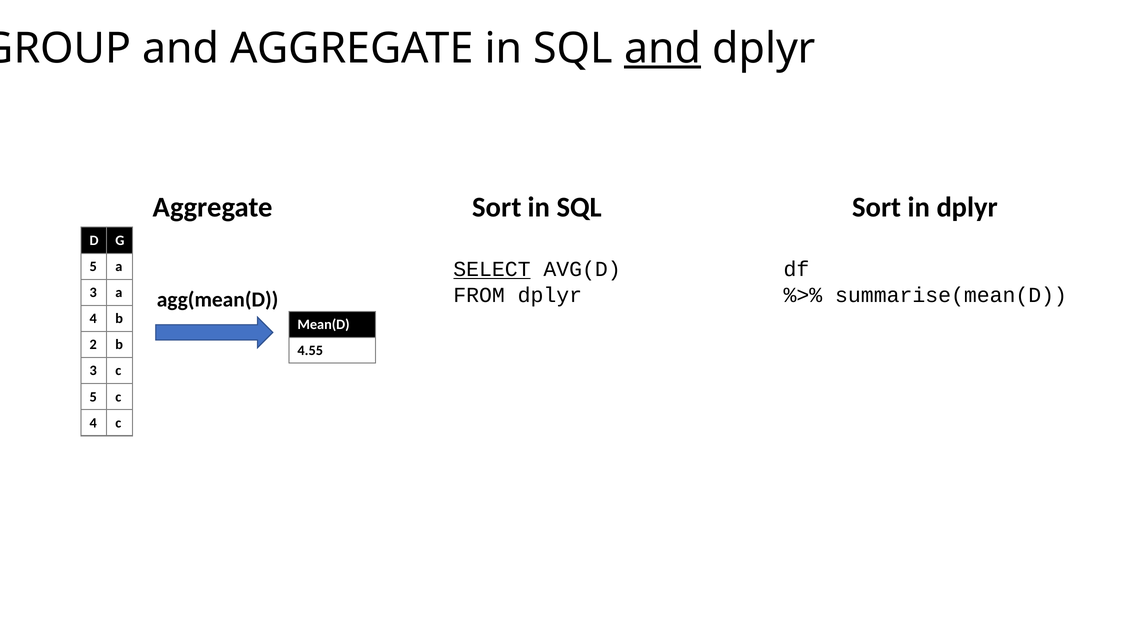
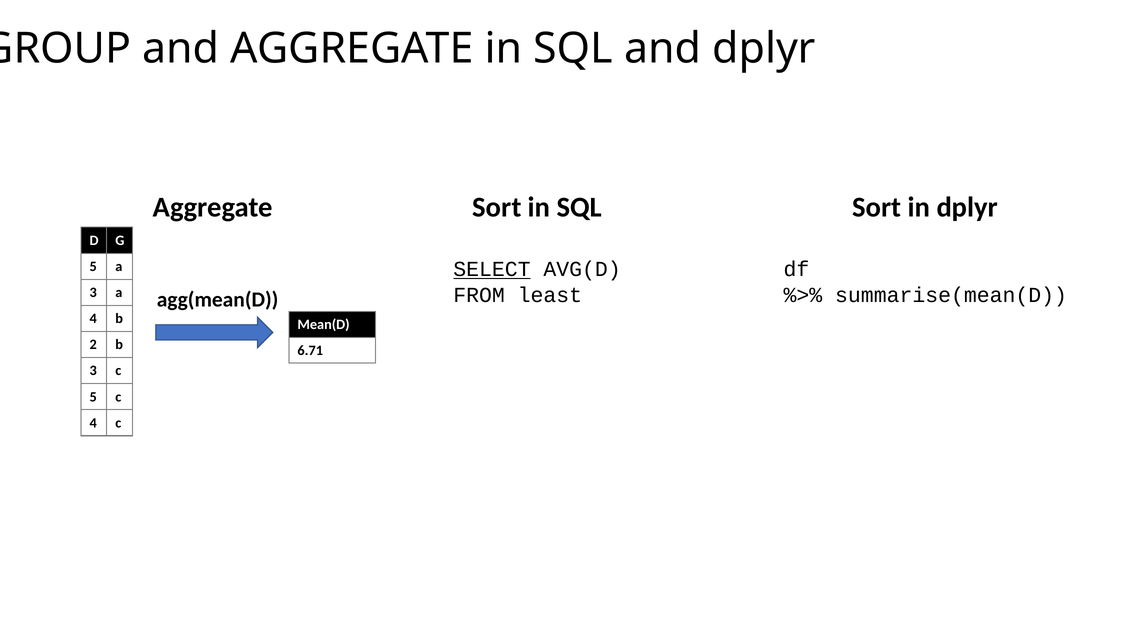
and at (663, 49) underline: present -> none
FROM dplyr: dplyr -> least
4.55: 4.55 -> 6.71
